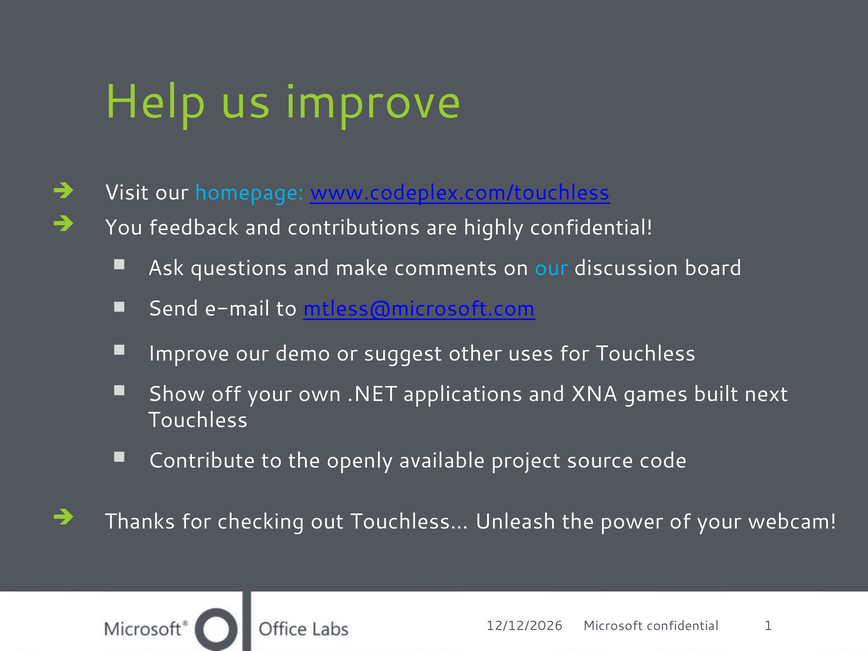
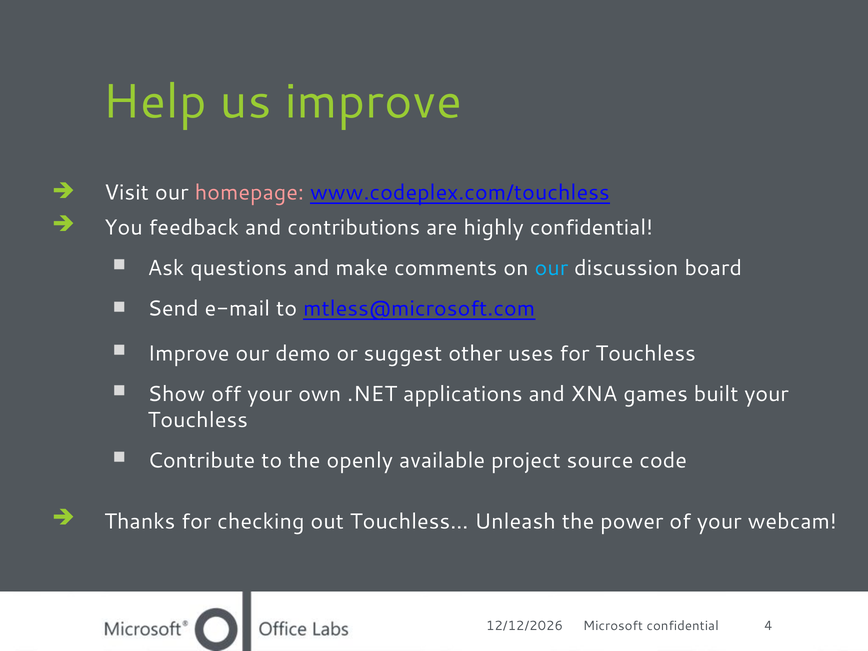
homepage colour: light blue -> pink
built next: next -> your
1: 1 -> 4
